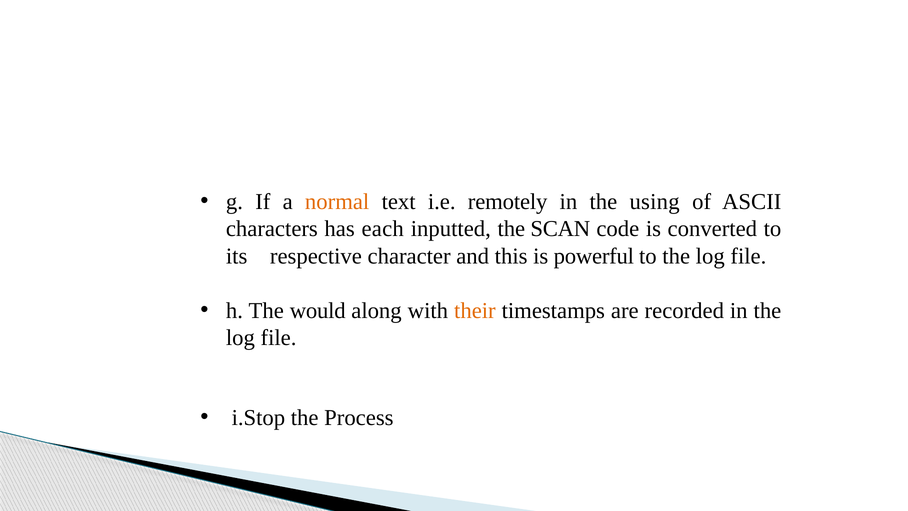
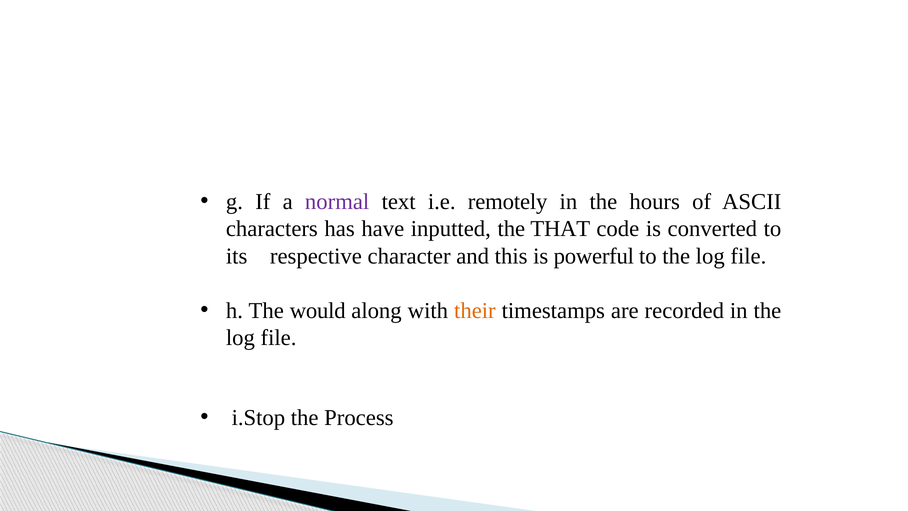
normal colour: orange -> purple
using: using -> hours
each: each -> have
SCAN: SCAN -> THAT
